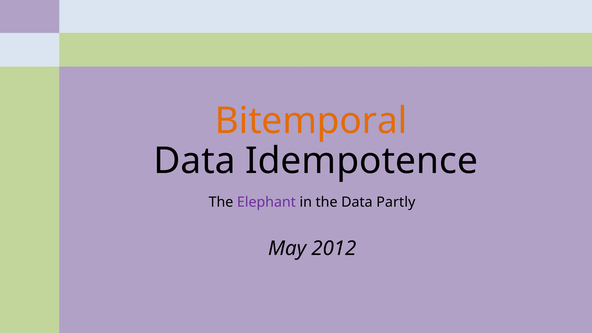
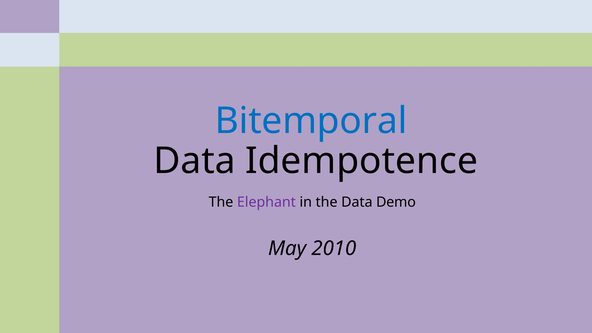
Bitemporal colour: orange -> blue
Partly: Partly -> Demo
2012: 2012 -> 2010
